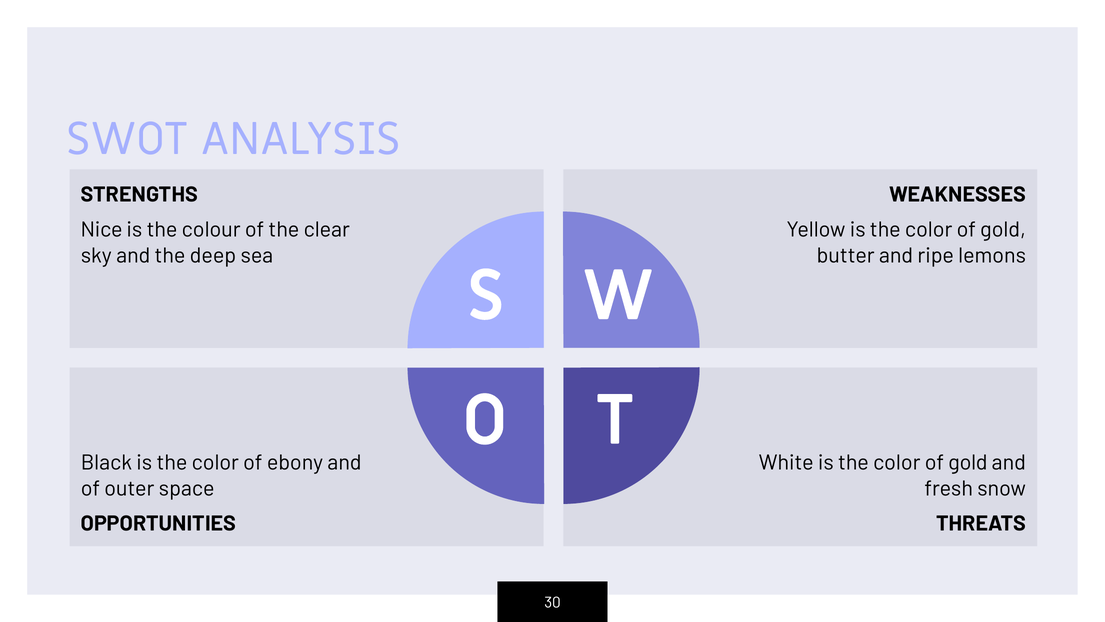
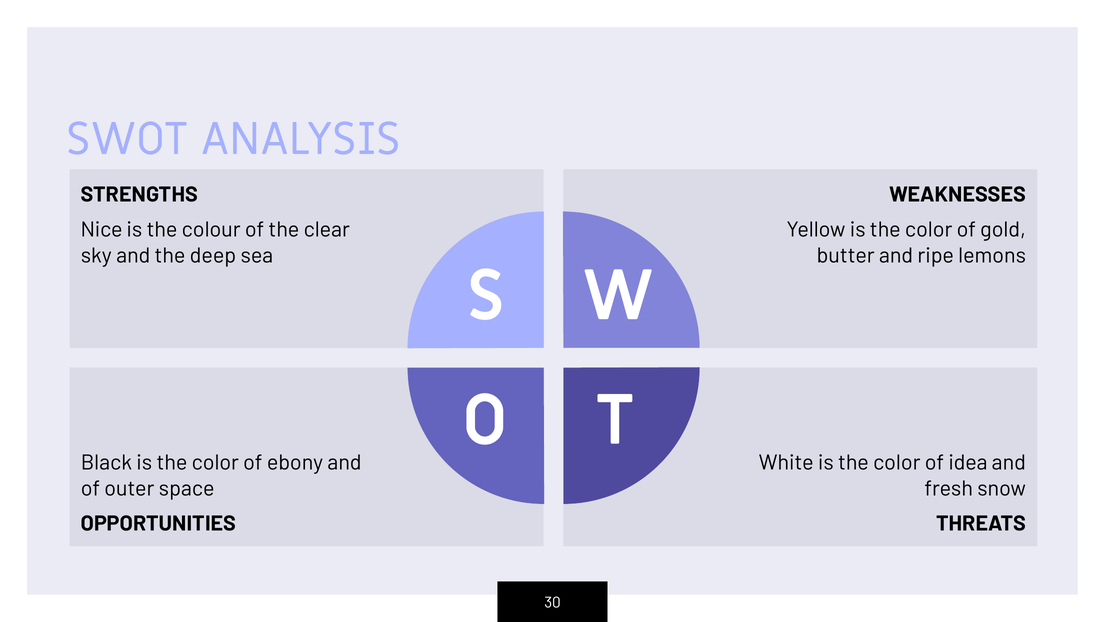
gold at (968, 463): gold -> idea
